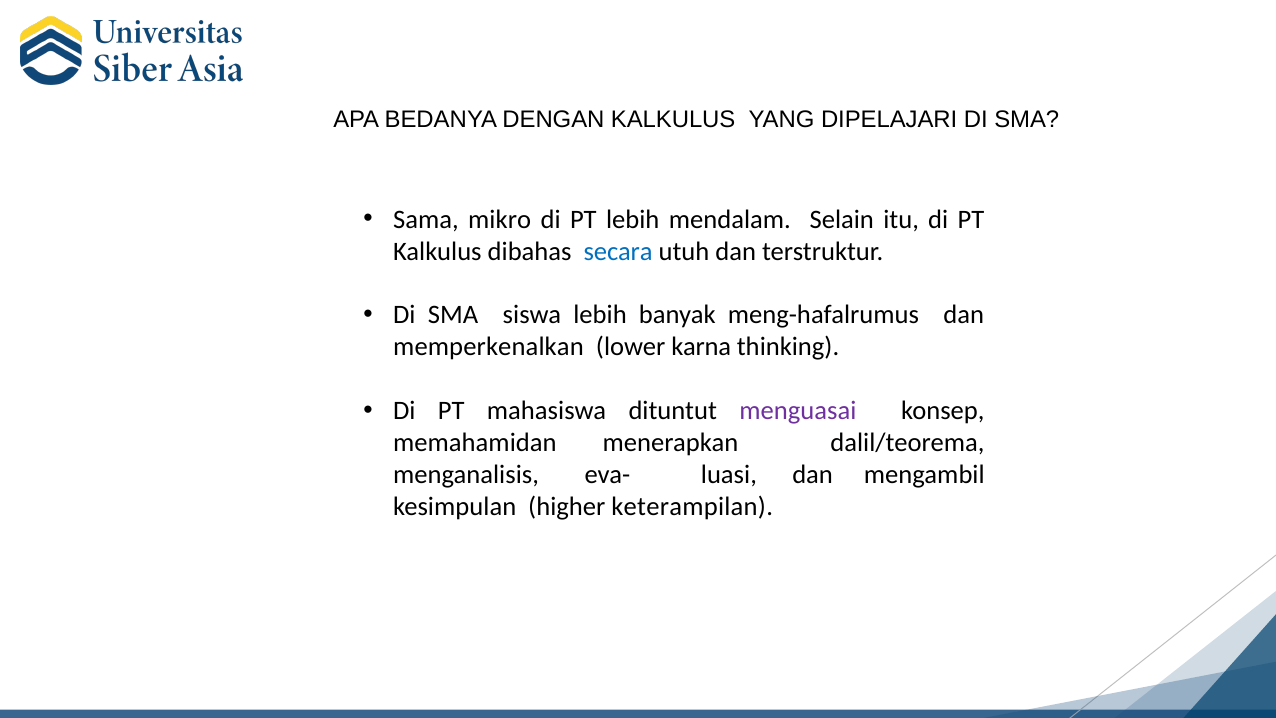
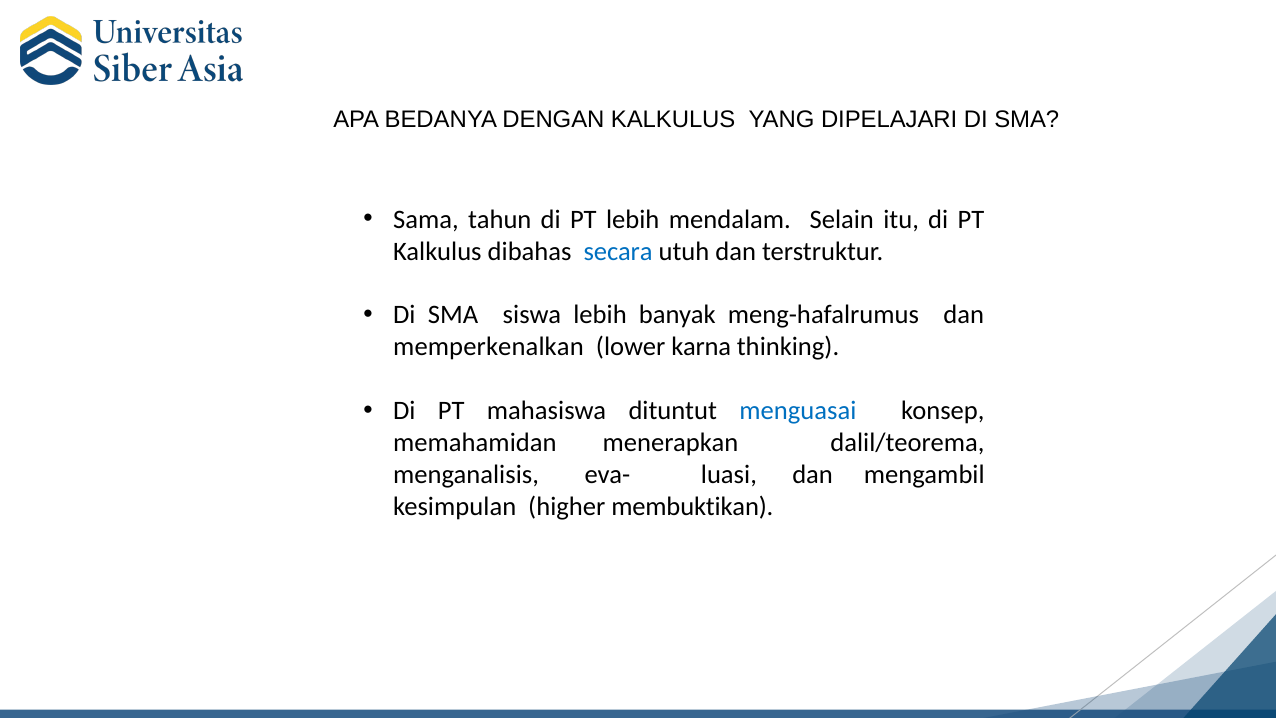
mikro: mikro -> tahun
menguasai colour: purple -> blue
keterampilan: keterampilan -> membuktikan
